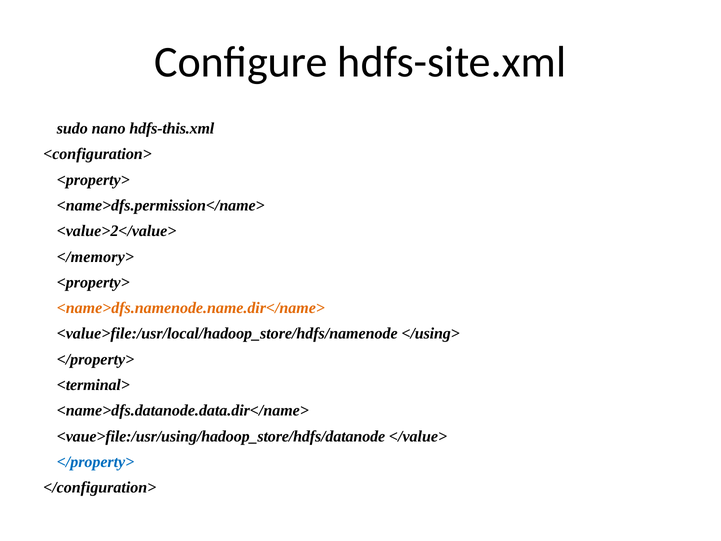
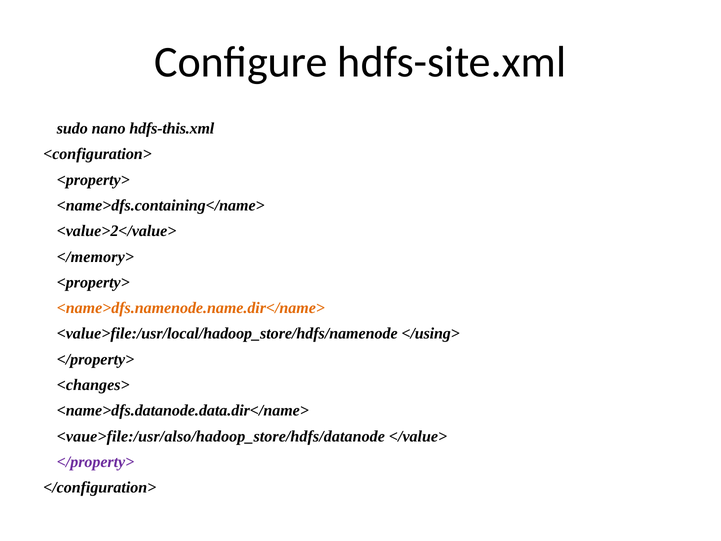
<name>dfs.permission</name>: <name>dfs.permission</name> -> <name>dfs.containing</name>
<terminal>: <terminal> -> <changes>
<vaue>file:/usr/using/hadoop_store/hdfs/datanode: <vaue>file:/usr/using/hadoop_store/hdfs/datanode -> <vaue>file:/usr/also/hadoop_store/hdfs/datanode
</property> at (96, 462) colour: blue -> purple
